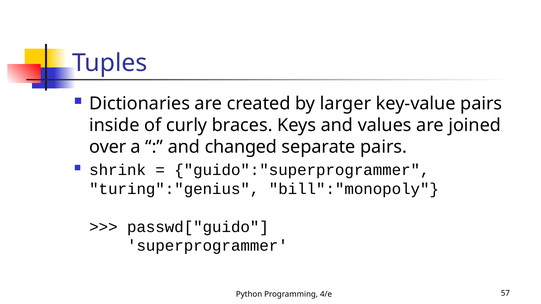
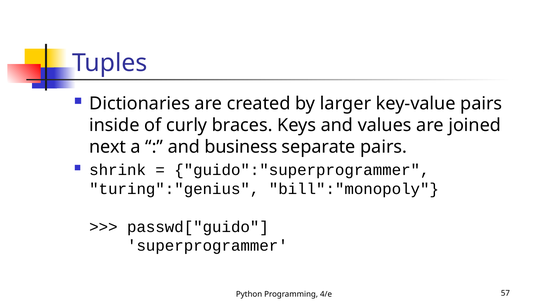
over: over -> next
changed: changed -> business
